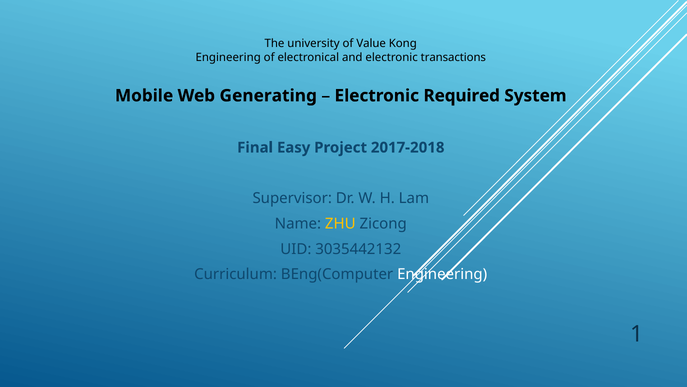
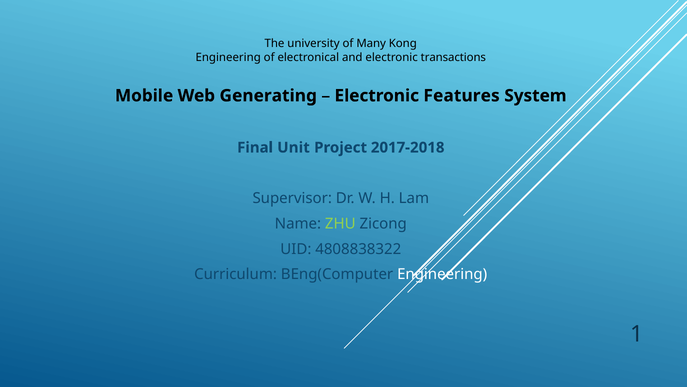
Value: Value -> Many
Required: Required -> Features
Easy: Easy -> Unit
ZHU colour: yellow -> light green
3035442132: 3035442132 -> 4808838322
